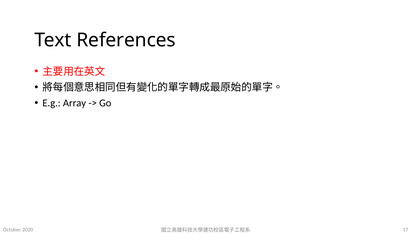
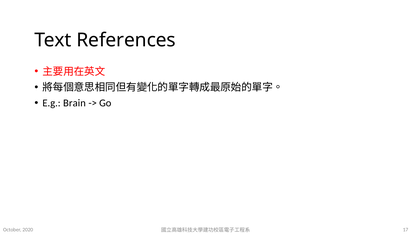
Array: Array -> Brain
